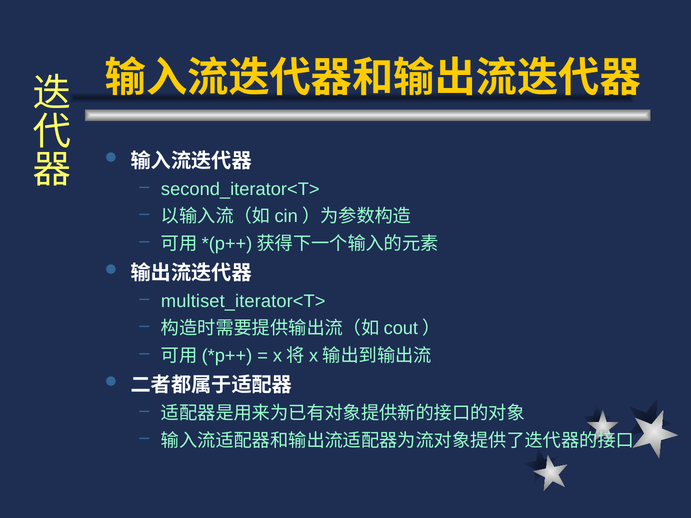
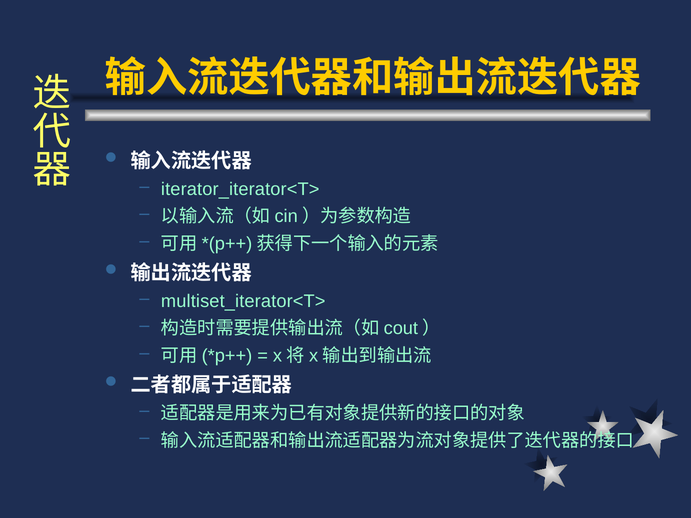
second_iterator<T>: second_iterator<T> -> iterator_iterator<T>
